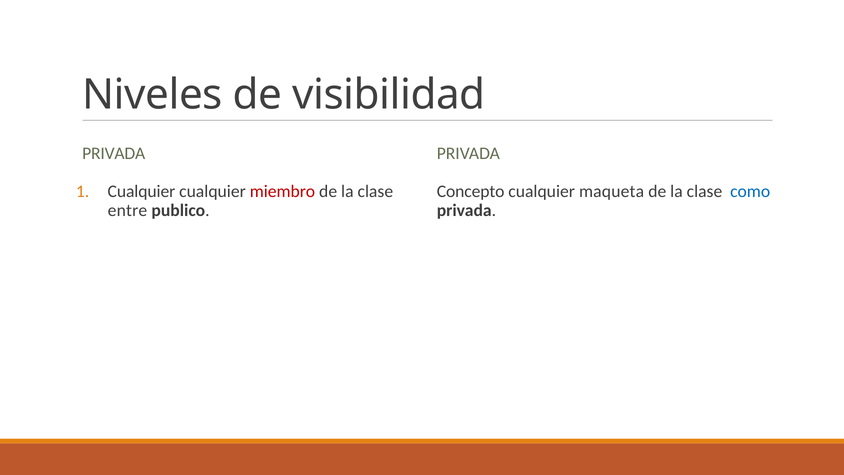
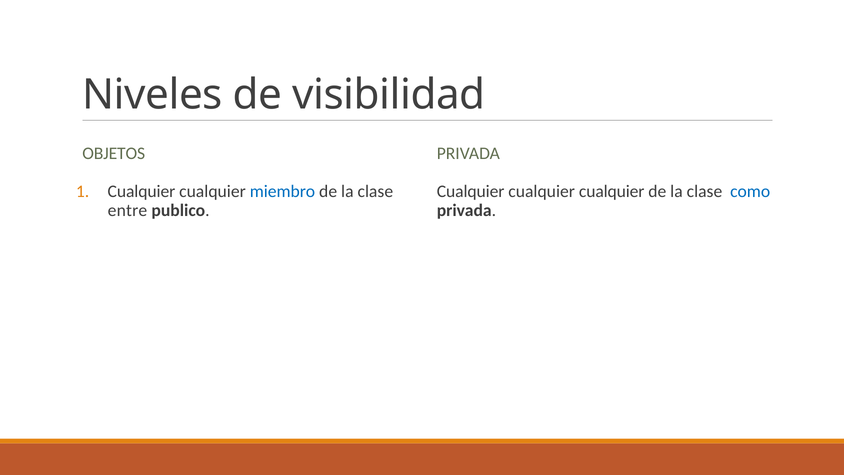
PRIVADA at (114, 153): PRIVADA -> OBJETOS
miembro colour: red -> blue
Concepto at (471, 191): Concepto -> Cualquier
maqueta at (612, 191): maqueta -> cualquier
